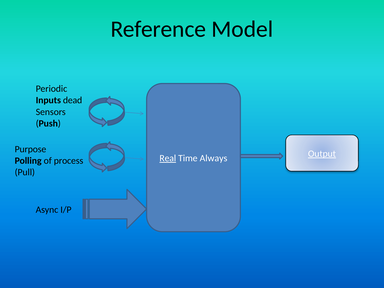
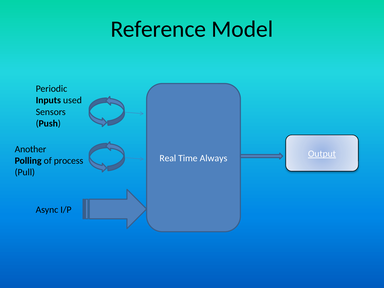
dead: dead -> used
Purpose: Purpose -> Another
Real underline: present -> none
